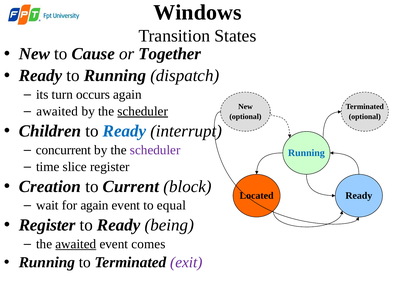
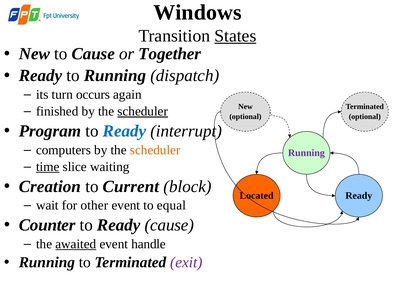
States underline: none -> present
awaited at (57, 111): awaited -> finished
Children: Children -> Program
concurrent: concurrent -> computers
scheduler at (155, 150) colour: purple -> orange
Running at (306, 153) colour: blue -> purple
time underline: none -> present
slice register: register -> waiting
for again: again -> other
Register at (47, 225): Register -> Counter
Ready being: being -> cause
comes: comes -> handle
